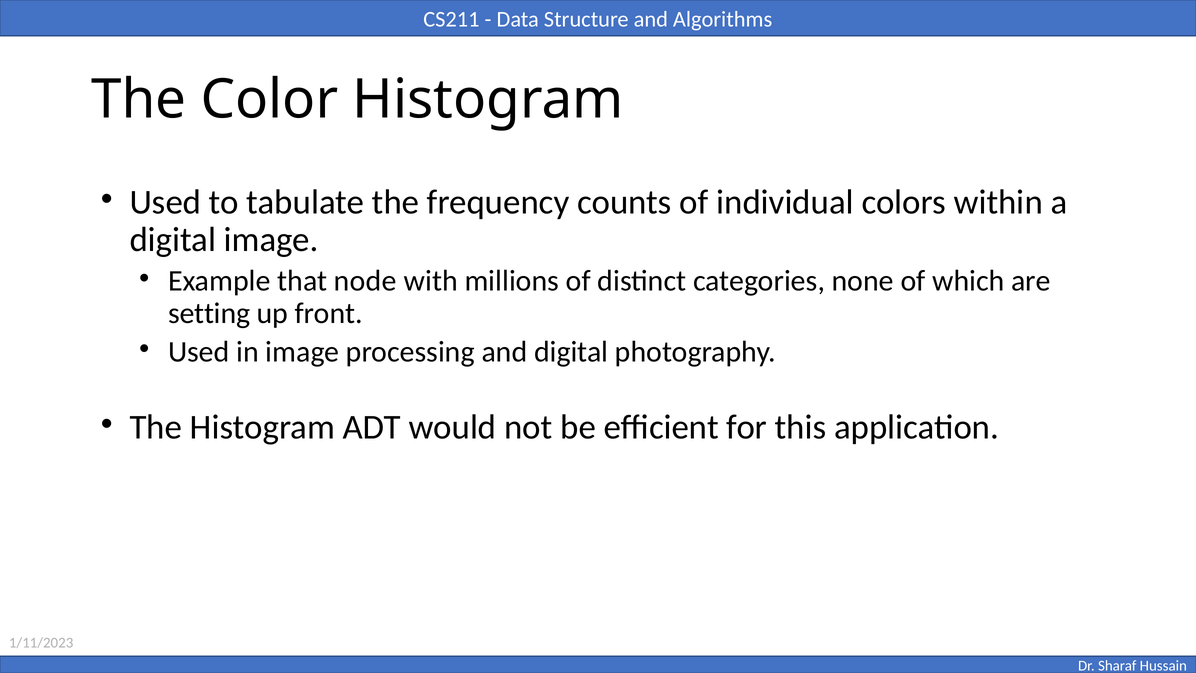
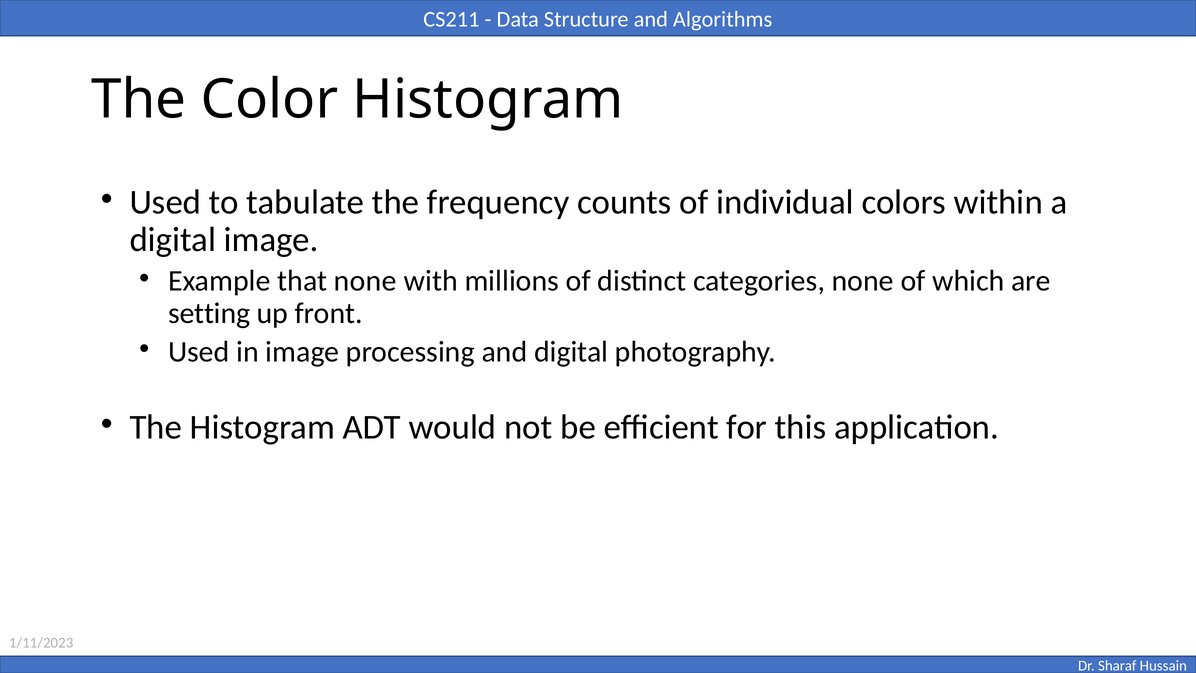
that node: node -> none
